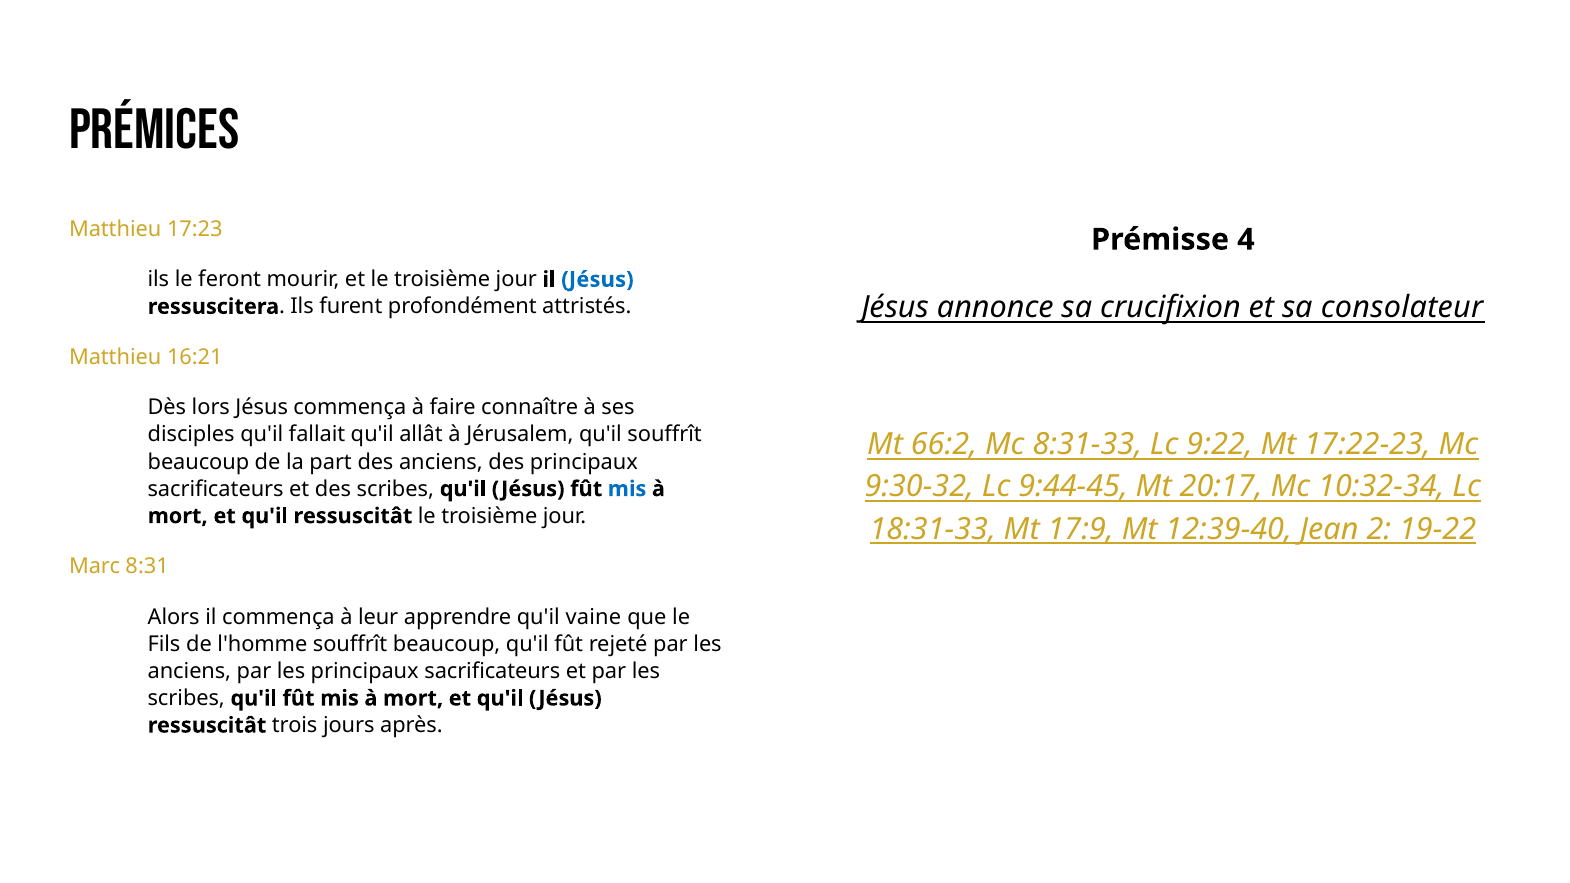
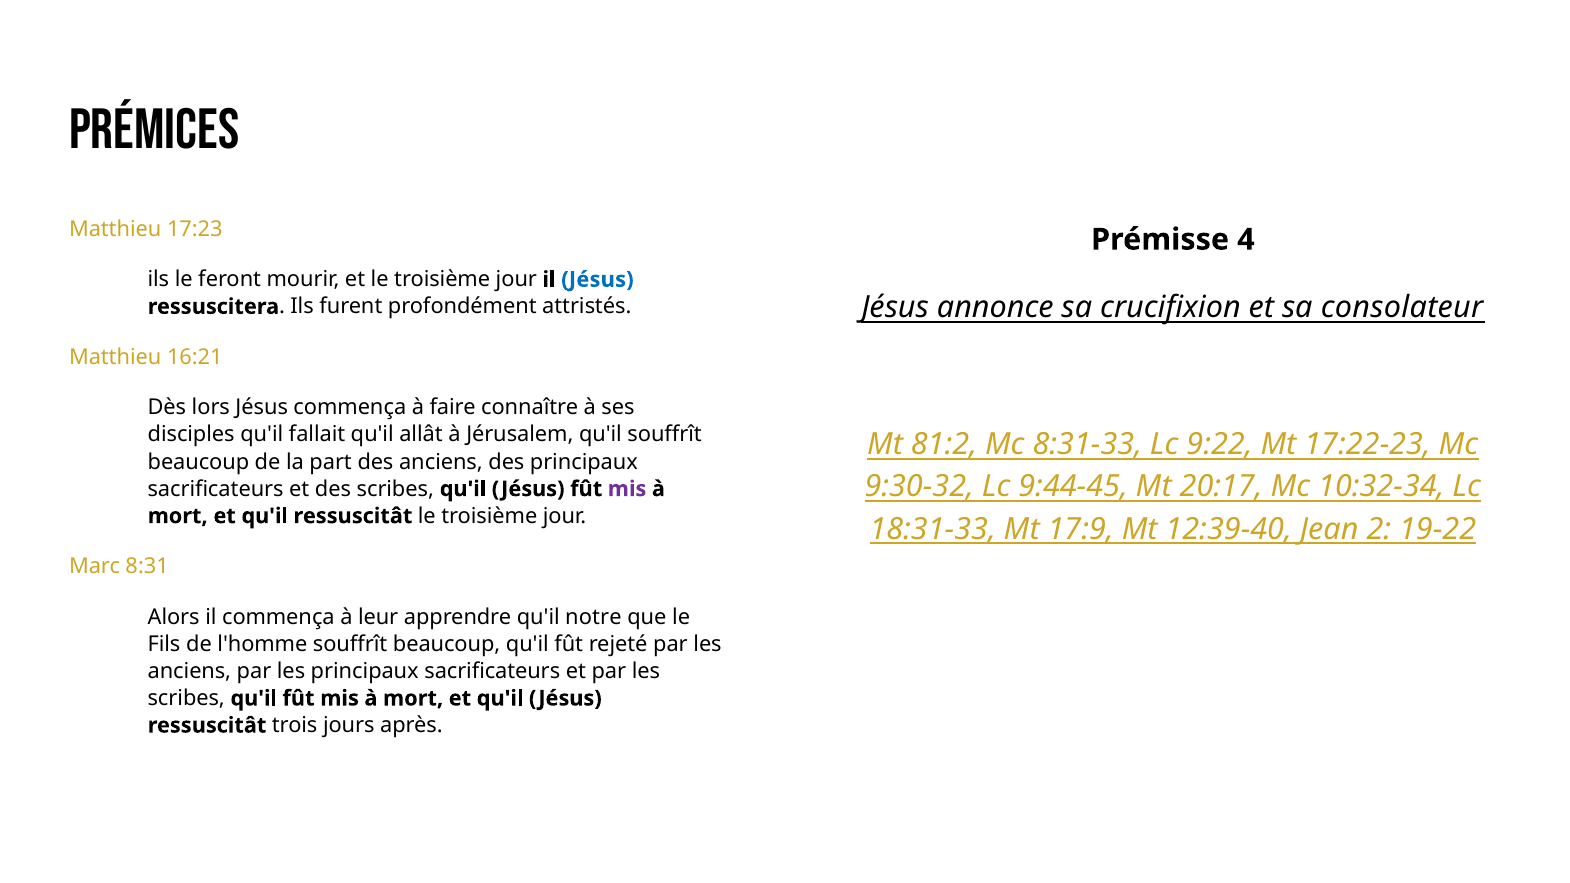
66:2: 66:2 -> 81:2
mis at (627, 489) colour: blue -> purple
vaine: vaine -> notre
